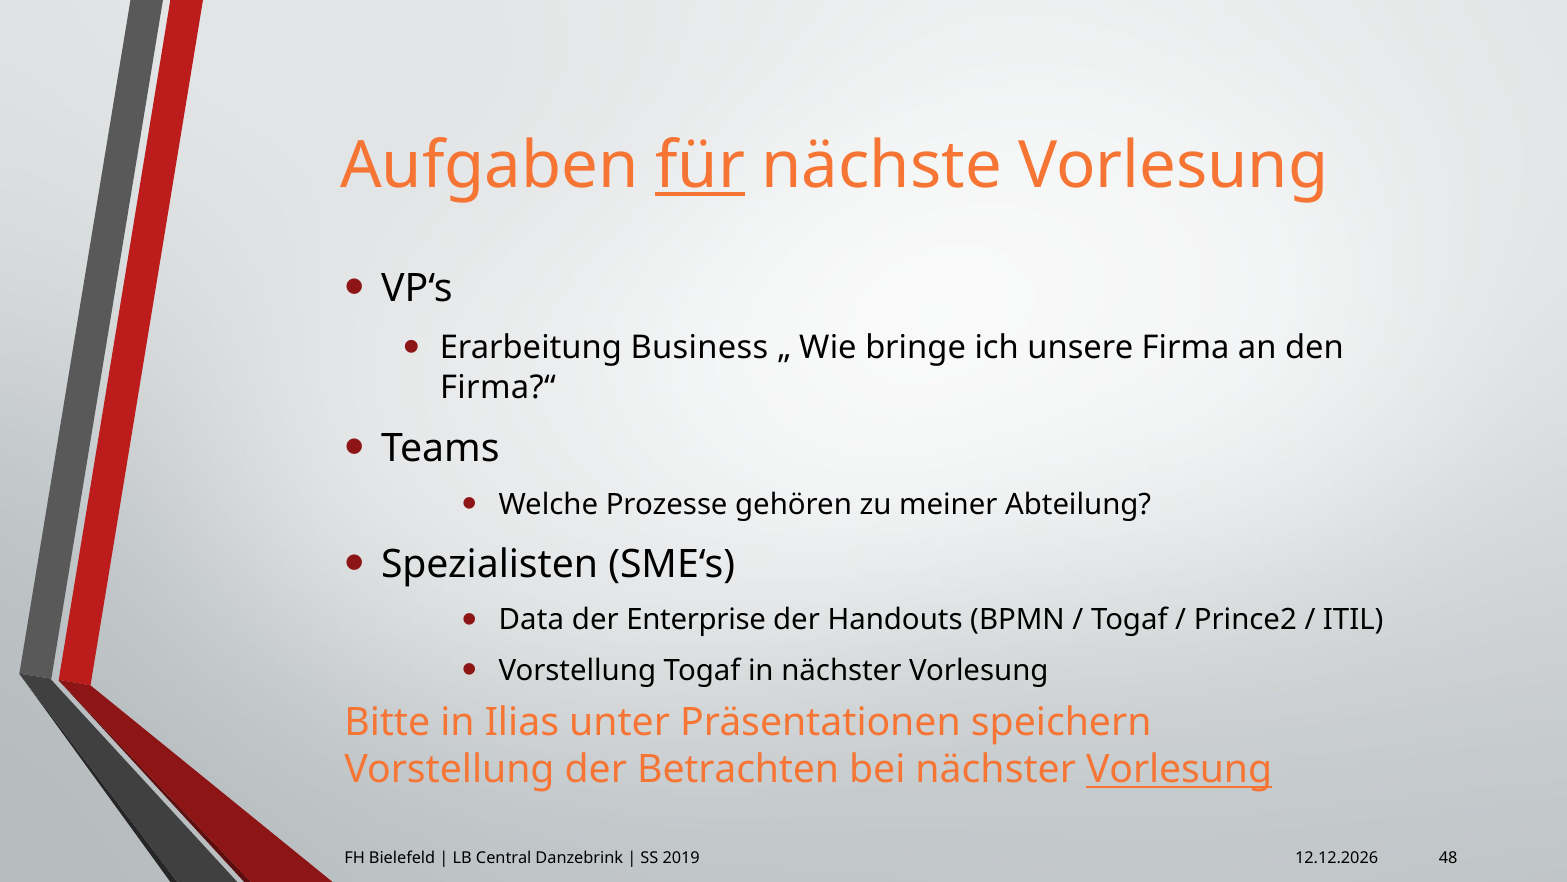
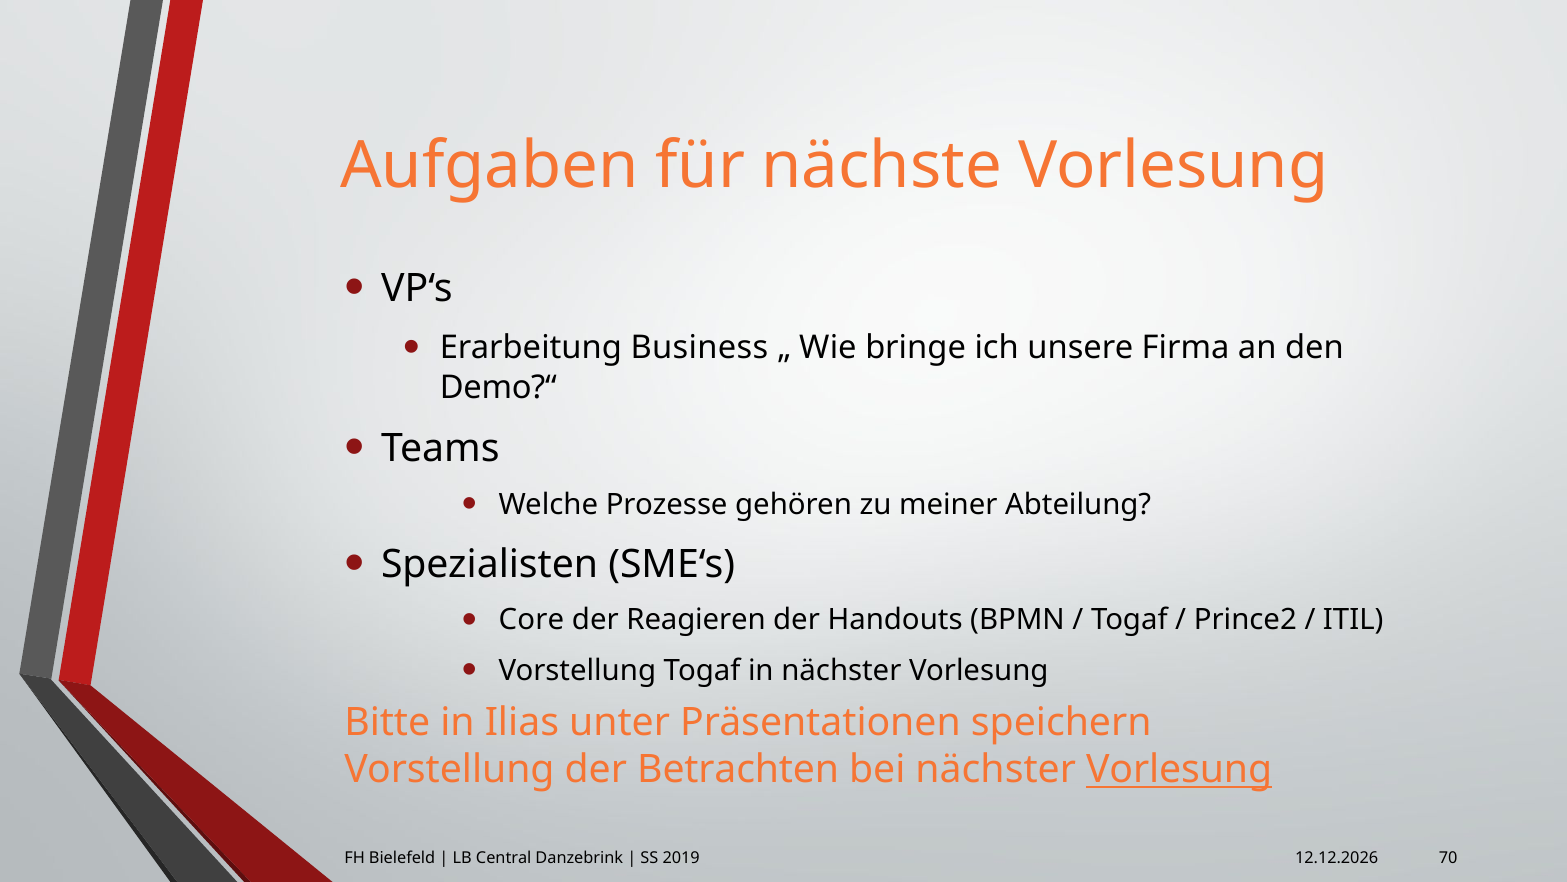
für underline: present -> none
Firma?“: Firma?“ -> Demo?“
Data: Data -> Core
Enterprise: Enterprise -> Reagieren
48: 48 -> 70
